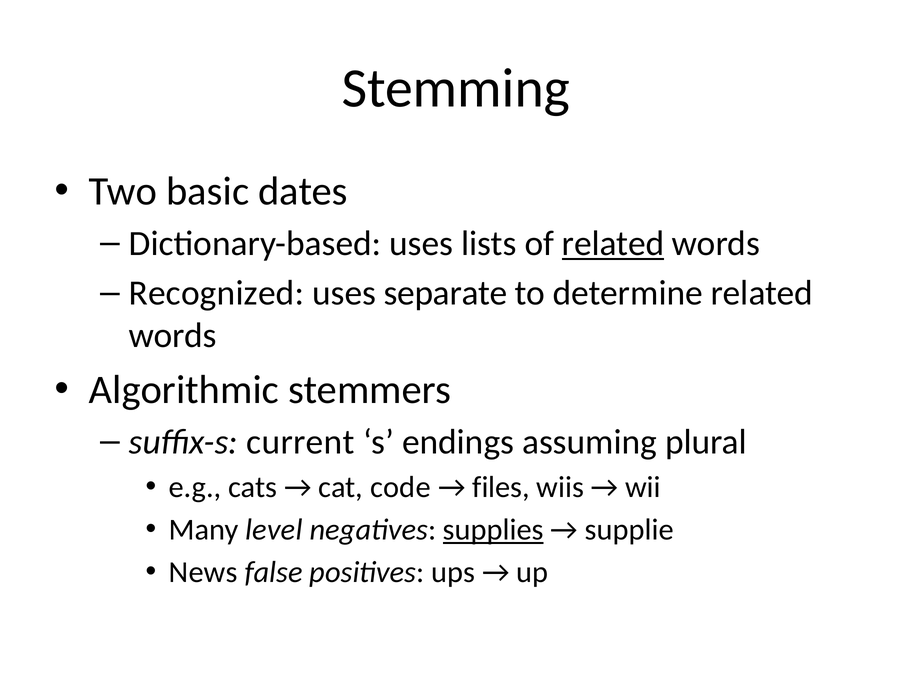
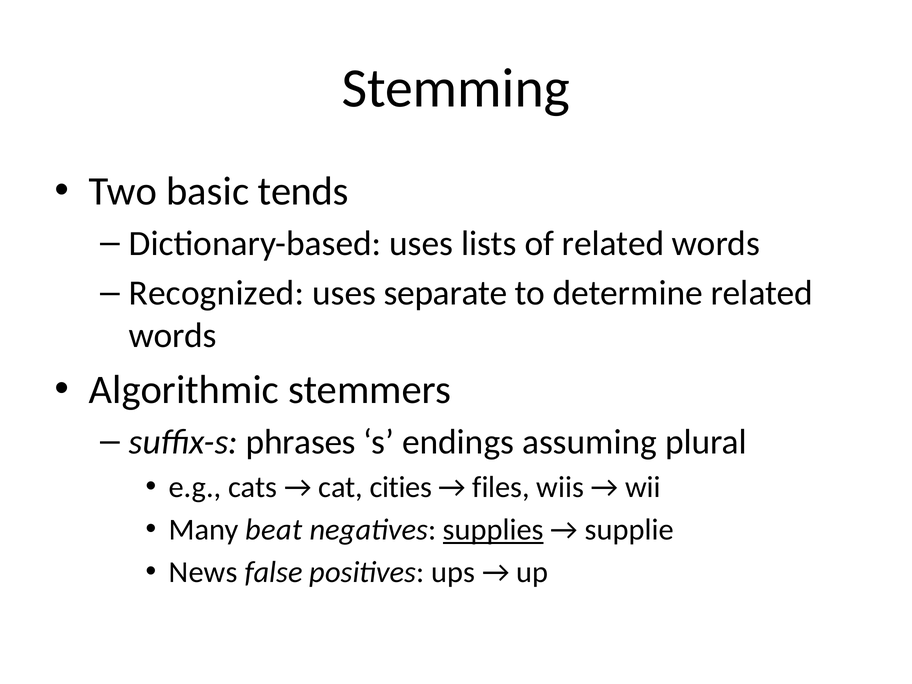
dates: dates -> tends
related at (613, 244) underline: present -> none
current: current -> phrases
code: code -> cities
level: level -> beat
